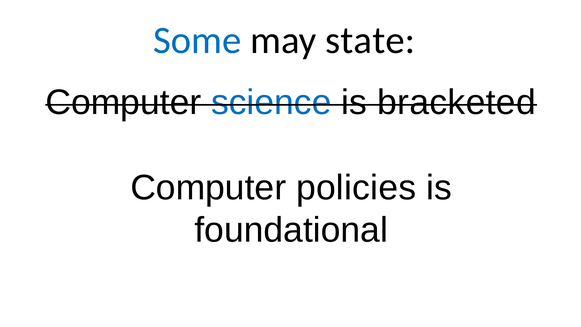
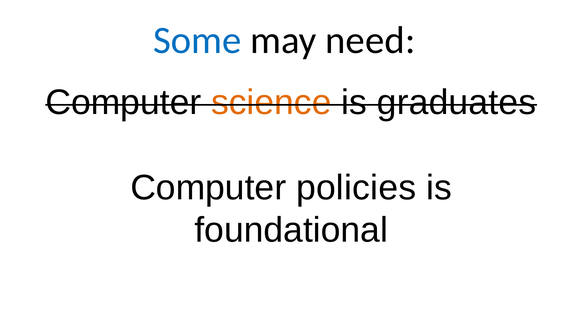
state: state -> need
science colour: blue -> orange
bracketed: bracketed -> graduates
